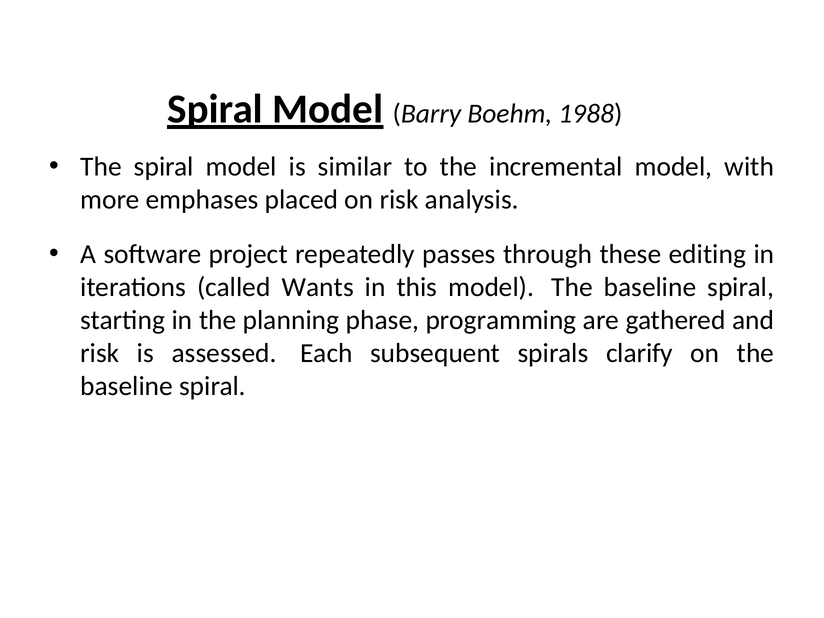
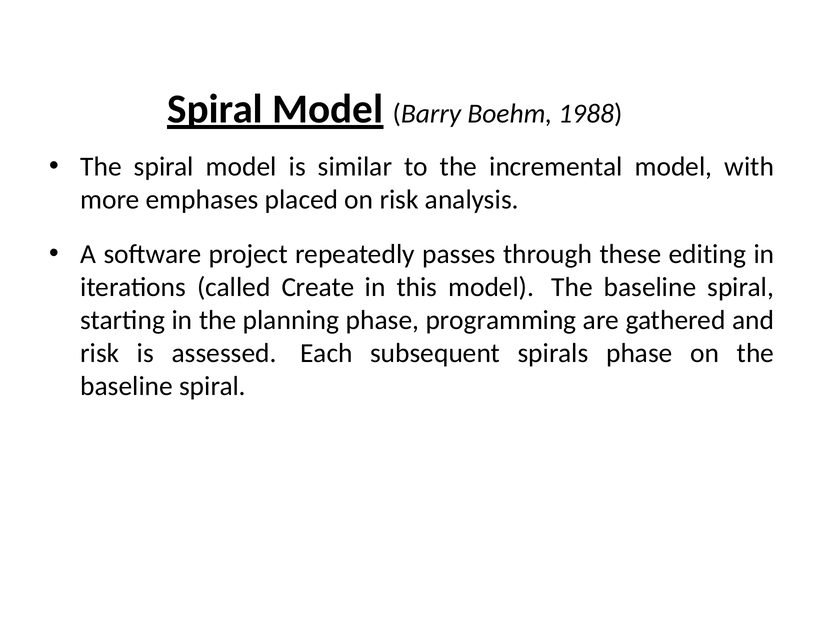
Wants: Wants -> Create
spirals clarify: clarify -> phase
